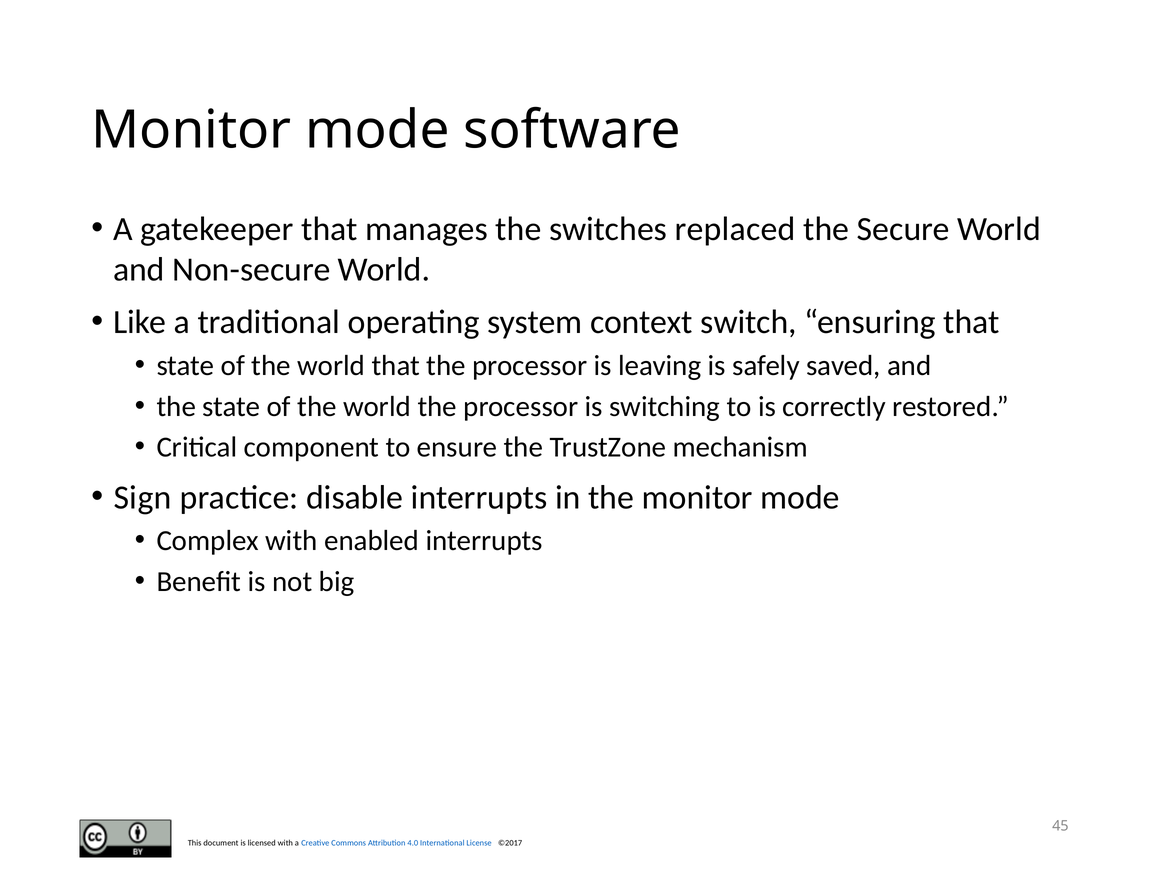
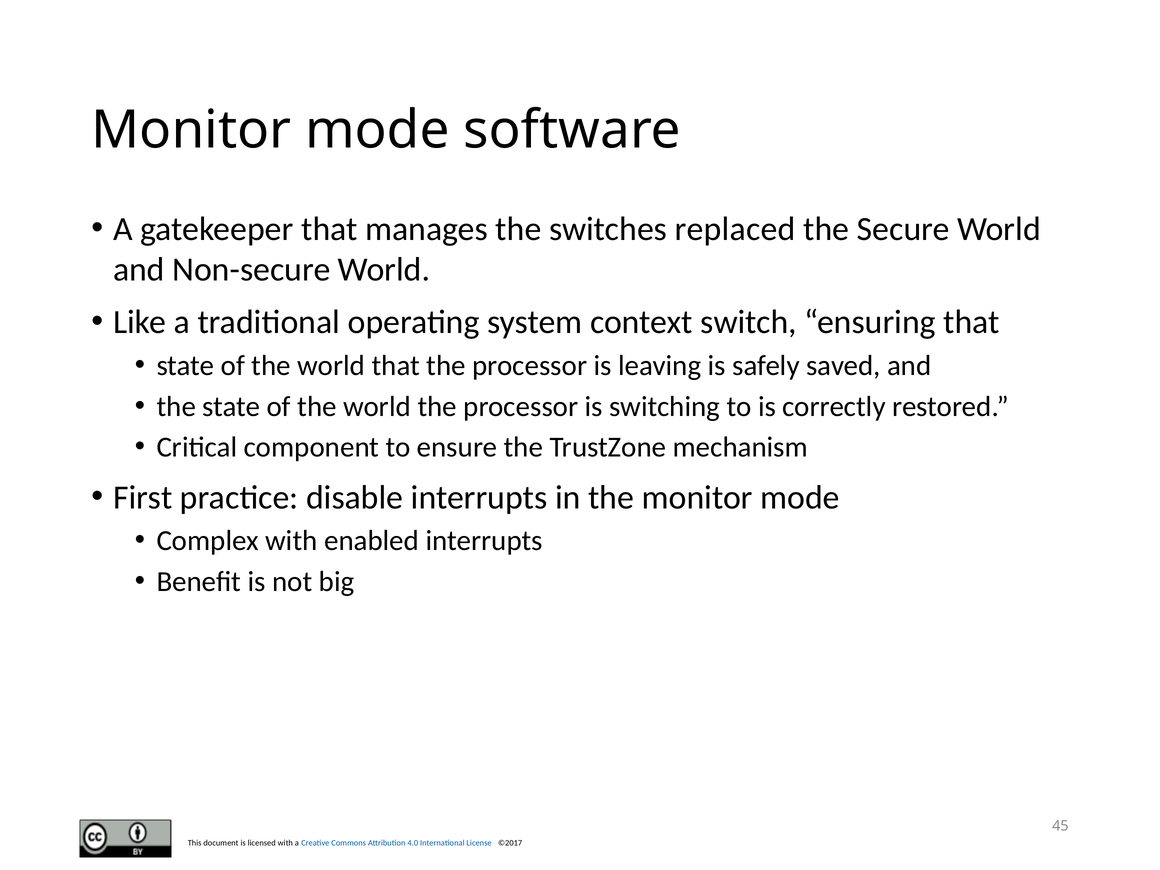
Sign: Sign -> First
